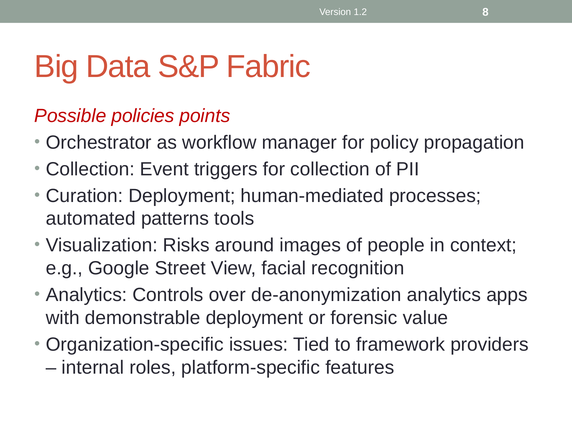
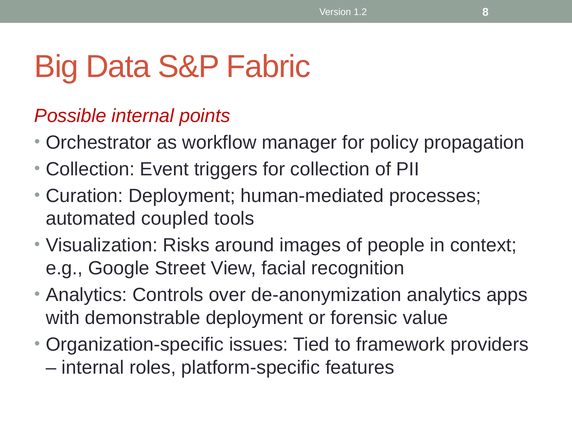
Possible policies: policies -> internal
patterns: patterns -> coupled
